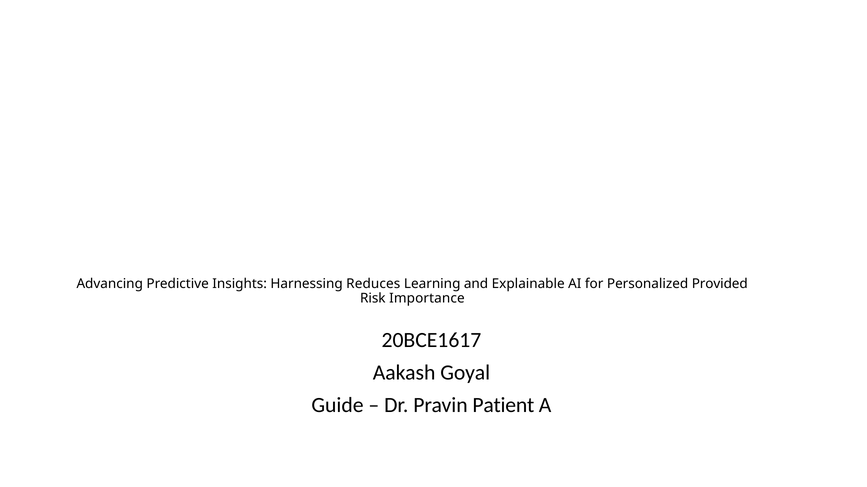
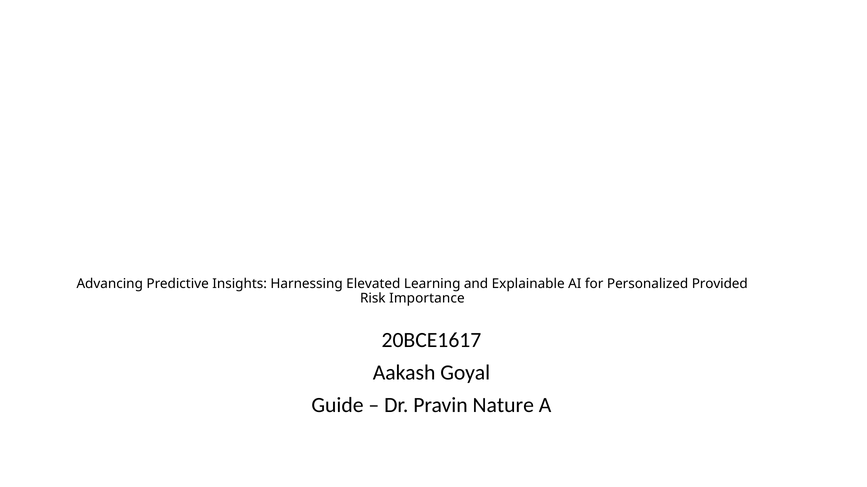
Reduces: Reduces -> Elevated
Patient: Patient -> Nature
